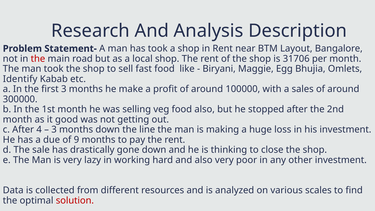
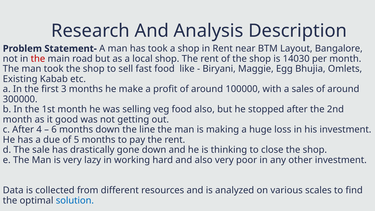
31706: 31706 -> 14030
Identify: Identify -> Existing
3 at (54, 130): 3 -> 6
9: 9 -> 5
solution colour: red -> blue
